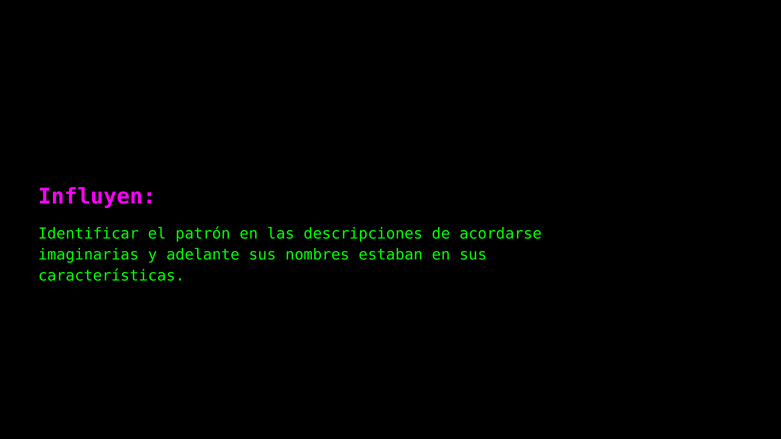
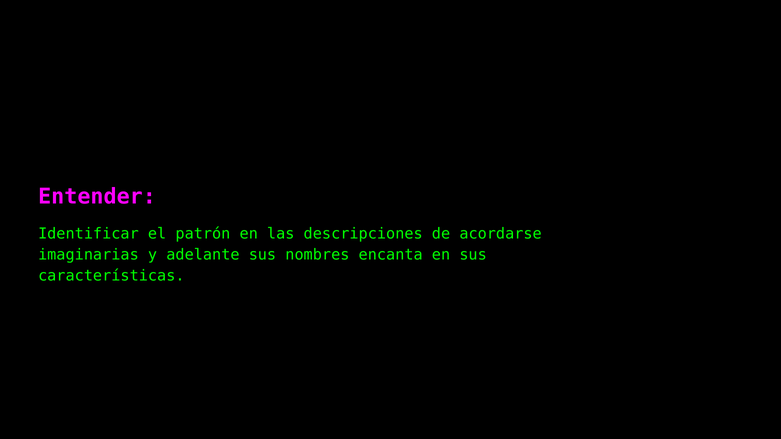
Influyen: Influyen -> Entender
estaban: estaban -> encanta
